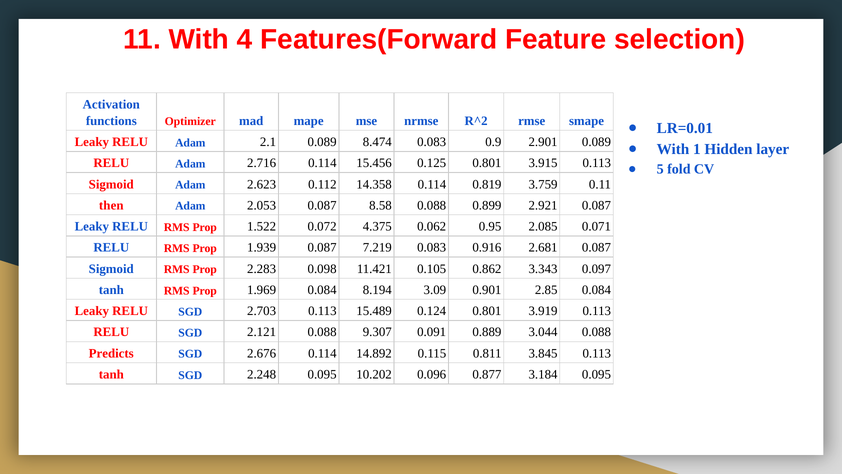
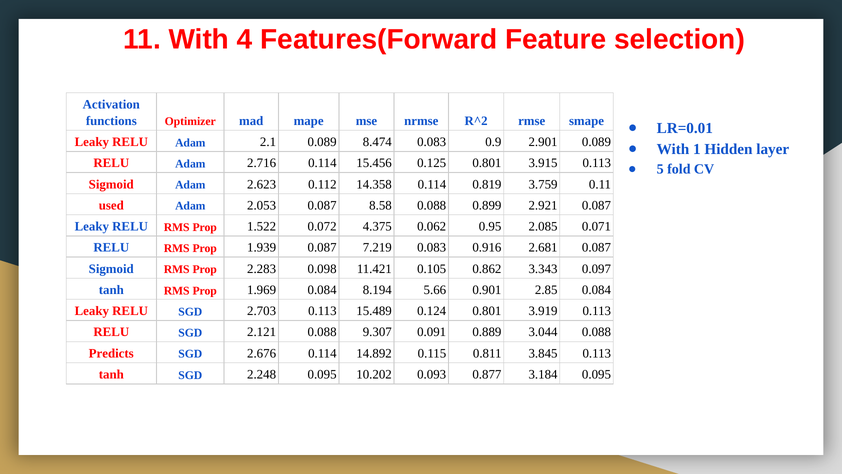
then: then -> used
3.09: 3.09 -> 5.66
0.096: 0.096 -> 0.093
